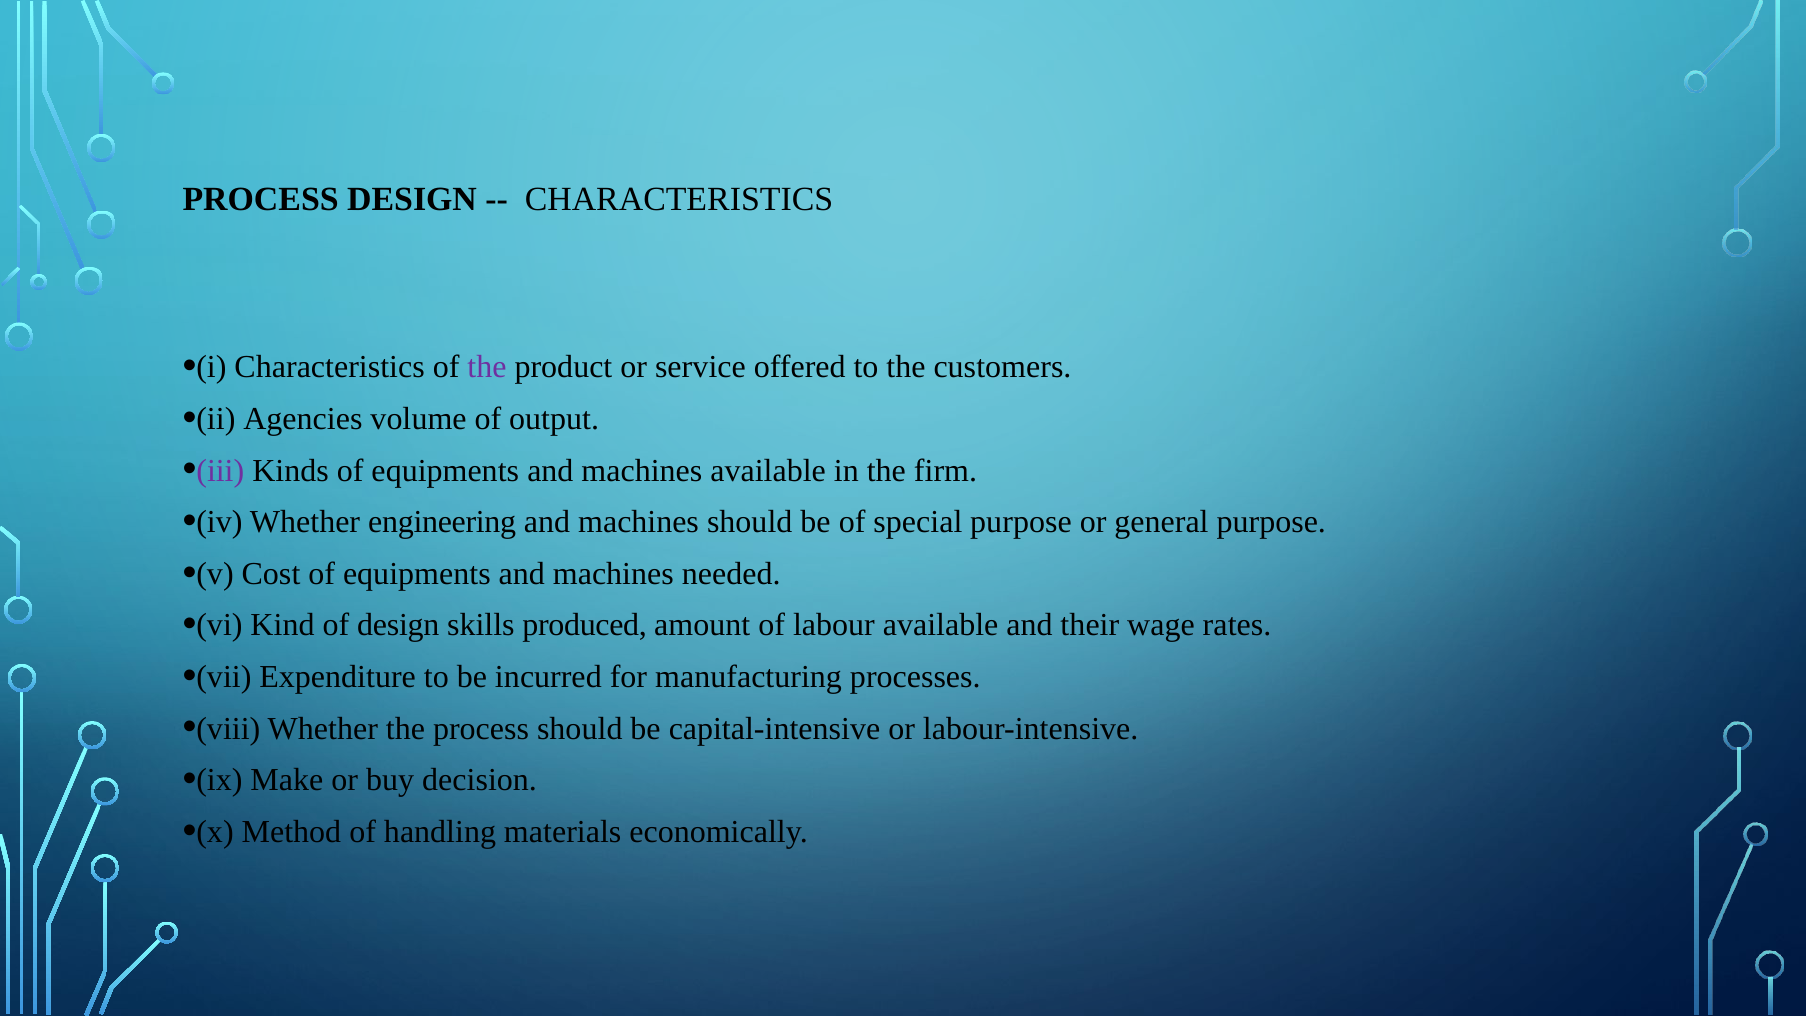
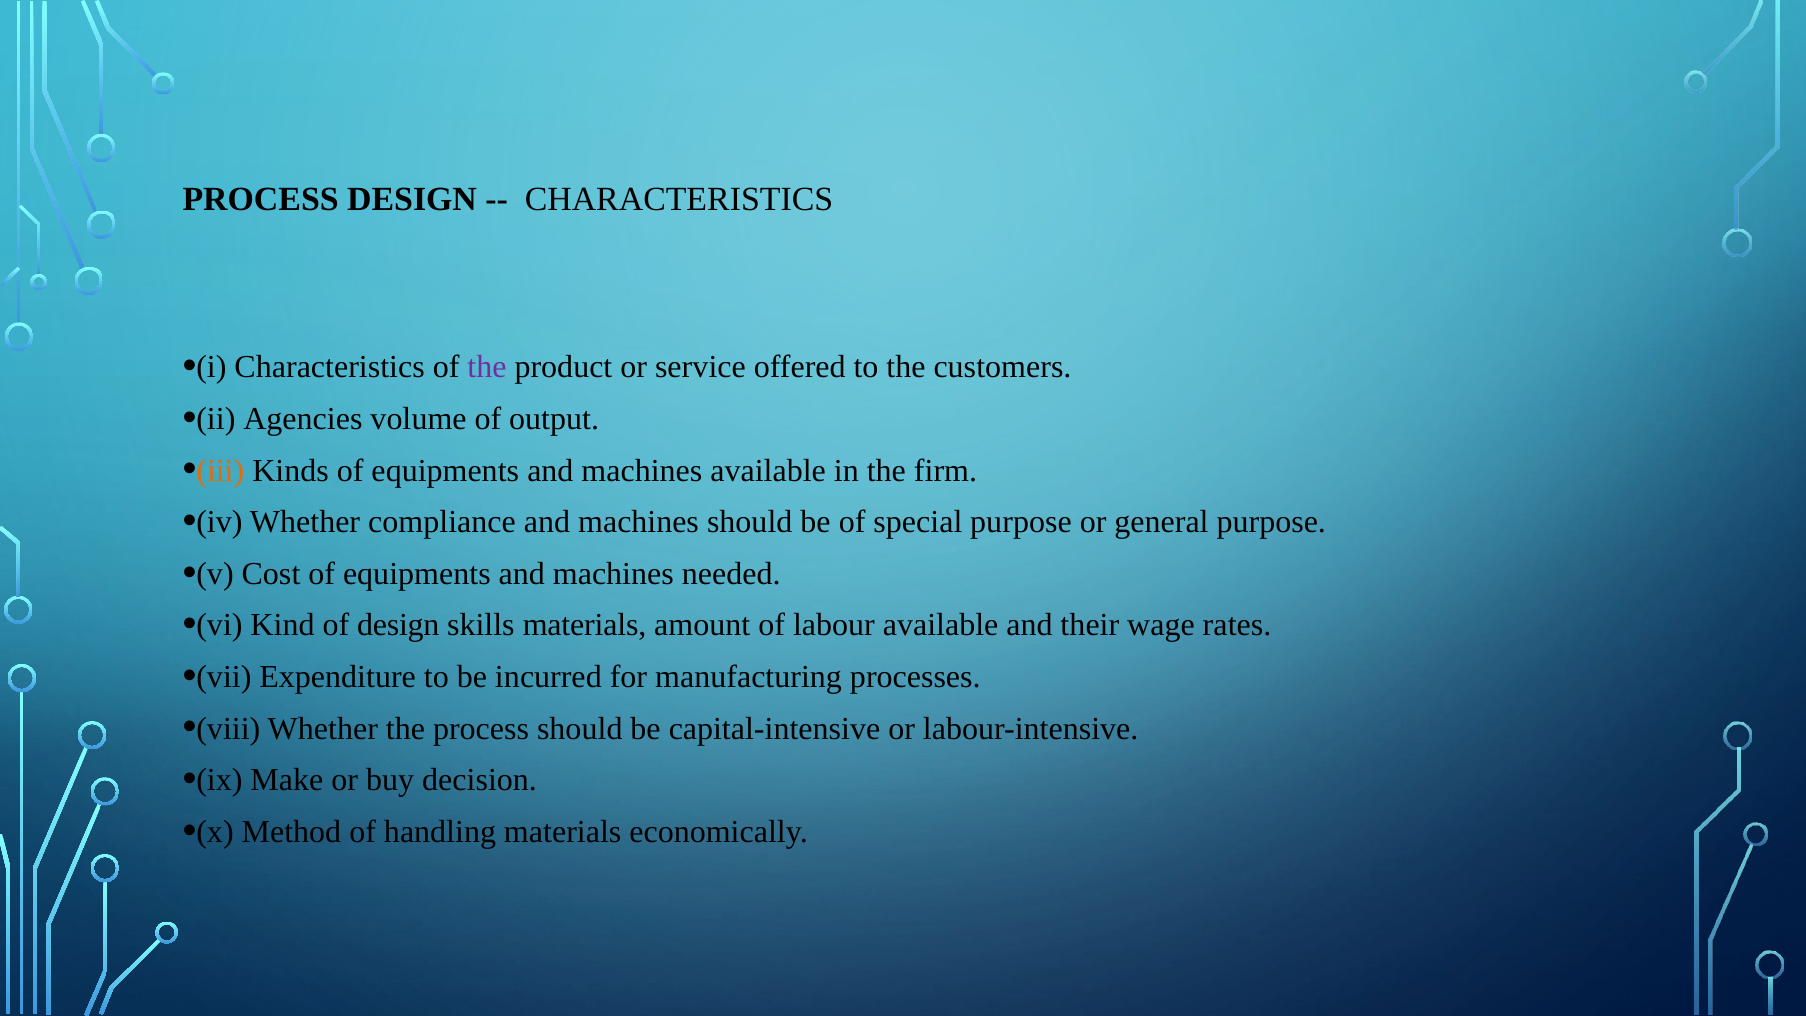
iii colour: purple -> orange
engineering: engineering -> compliance
skills produced: produced -> materials
